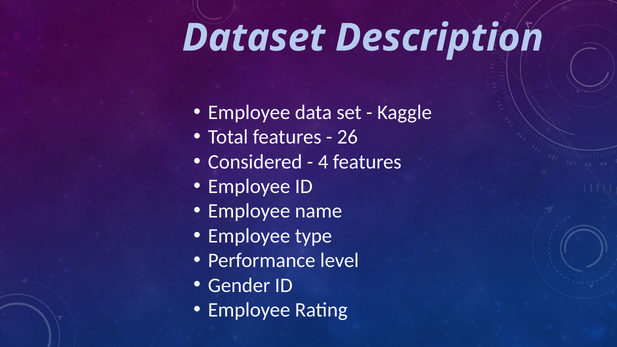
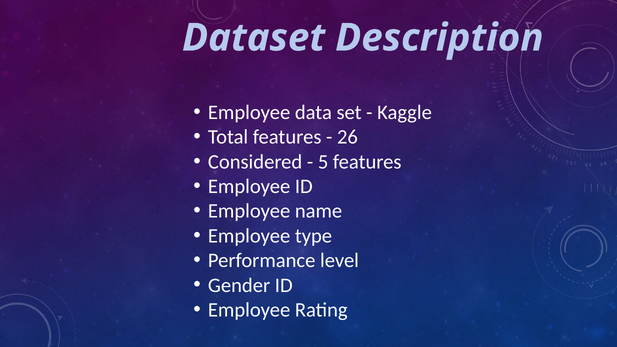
4: 4 -> 5
